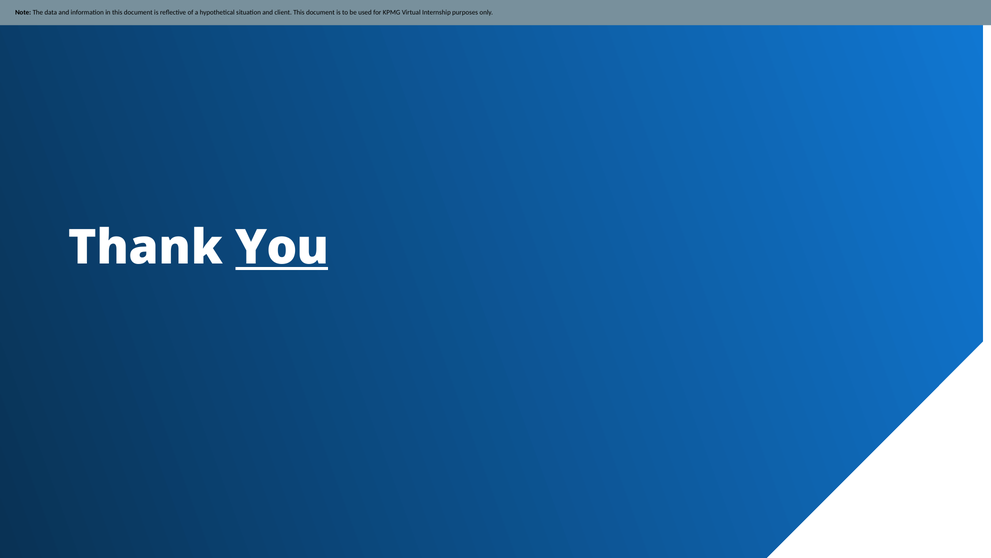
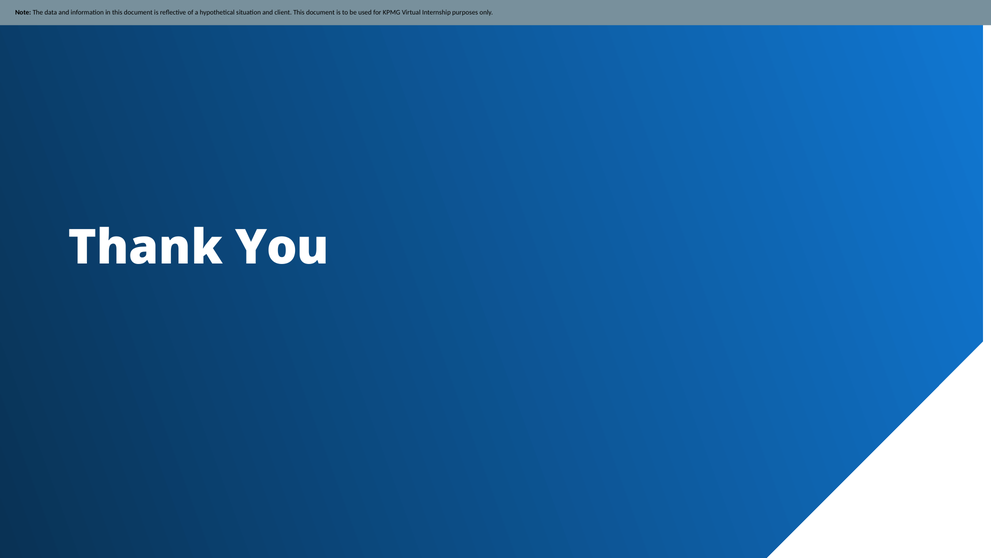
You underline: present -> none
